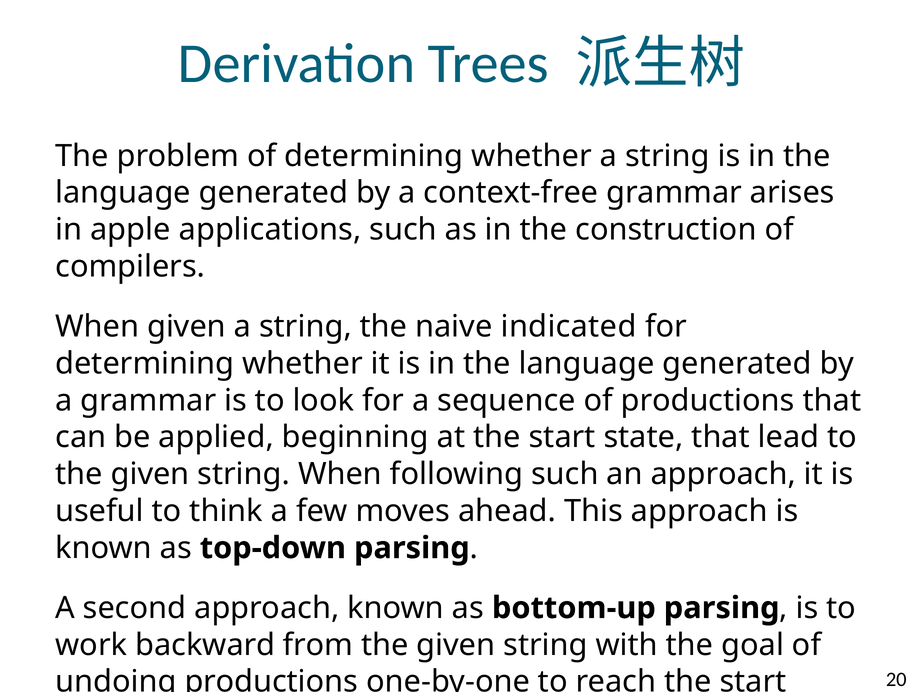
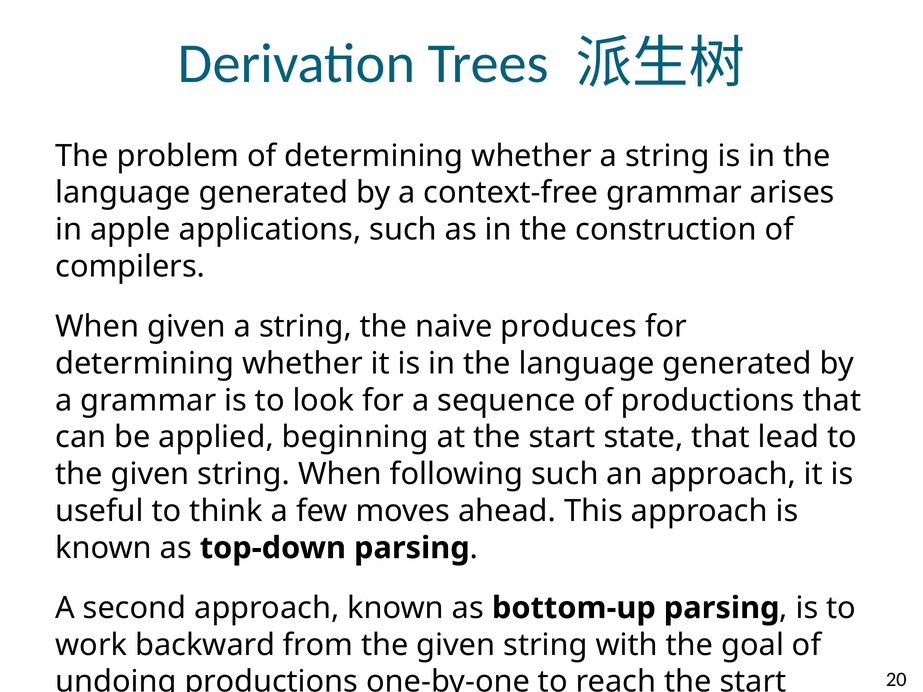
indicated: indicated -> produces
